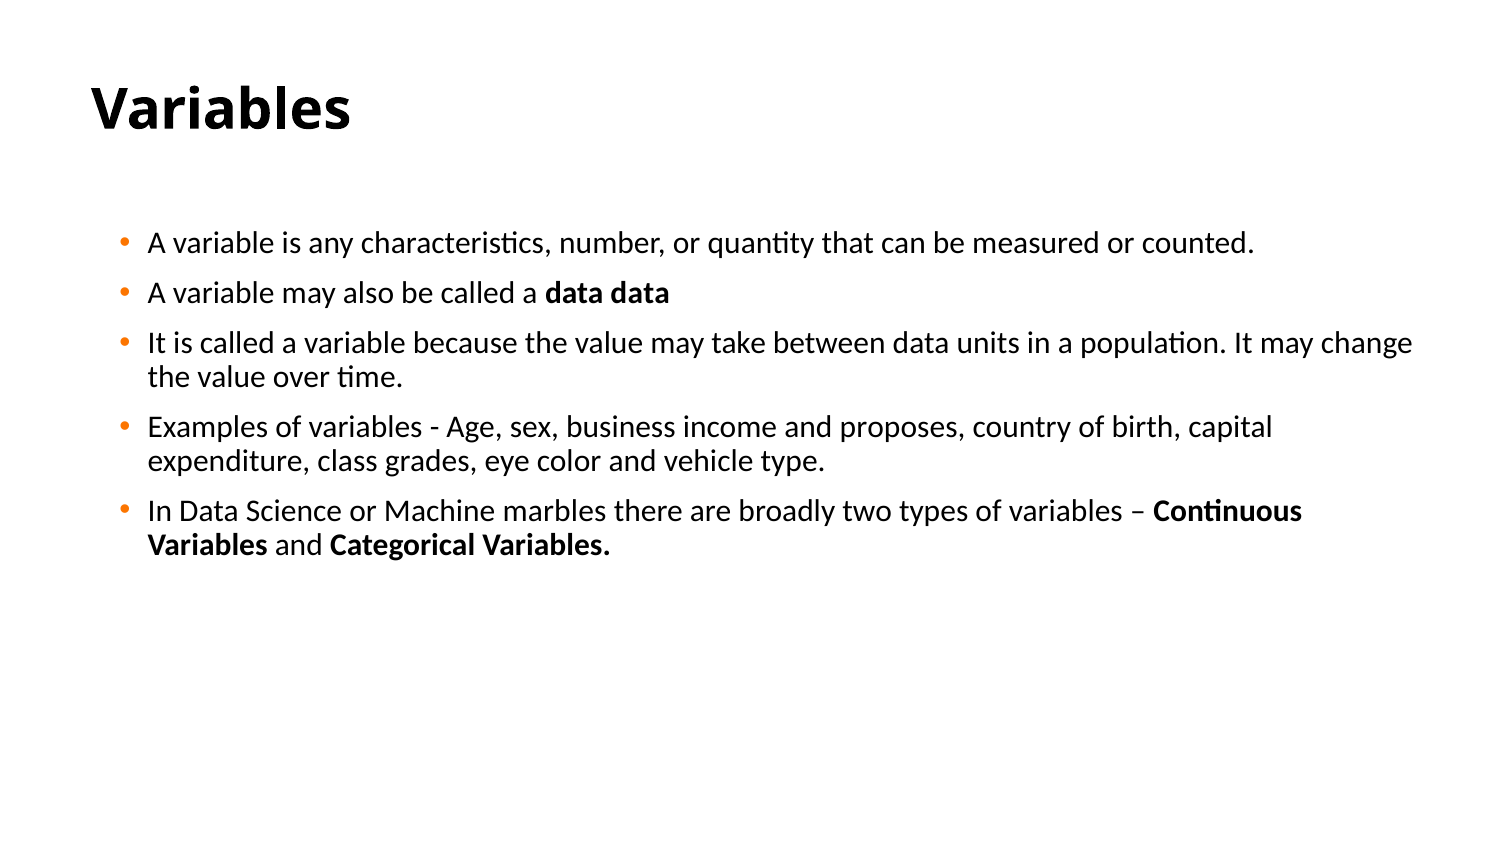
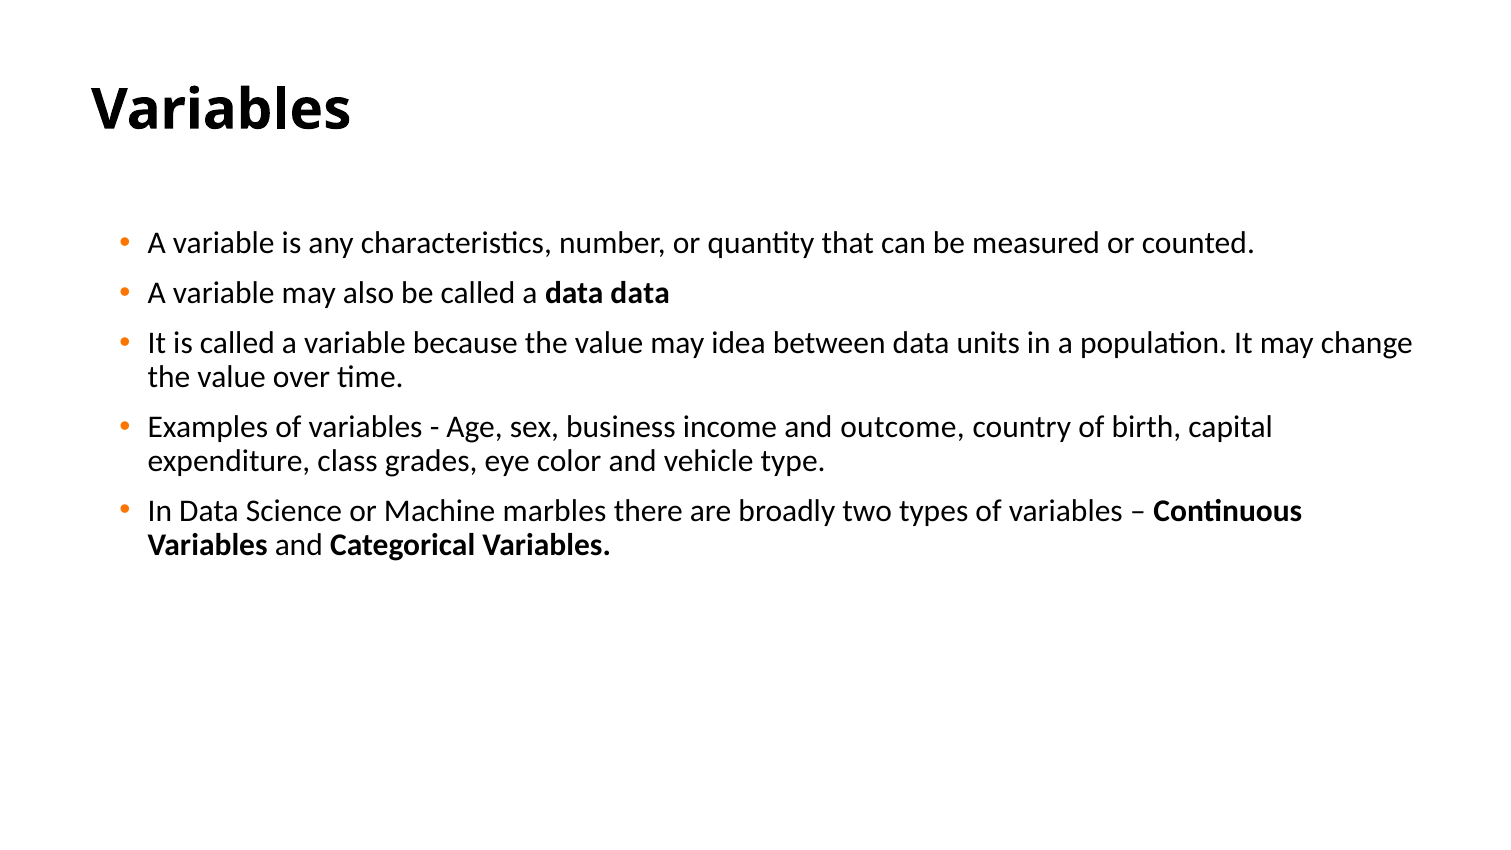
take: take -> idea
proposes: proposes -> outcome
